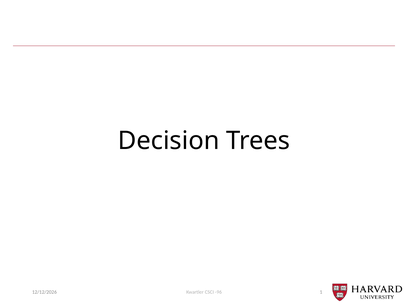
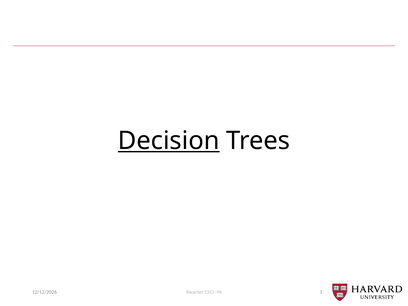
Decision underline: none -> present
